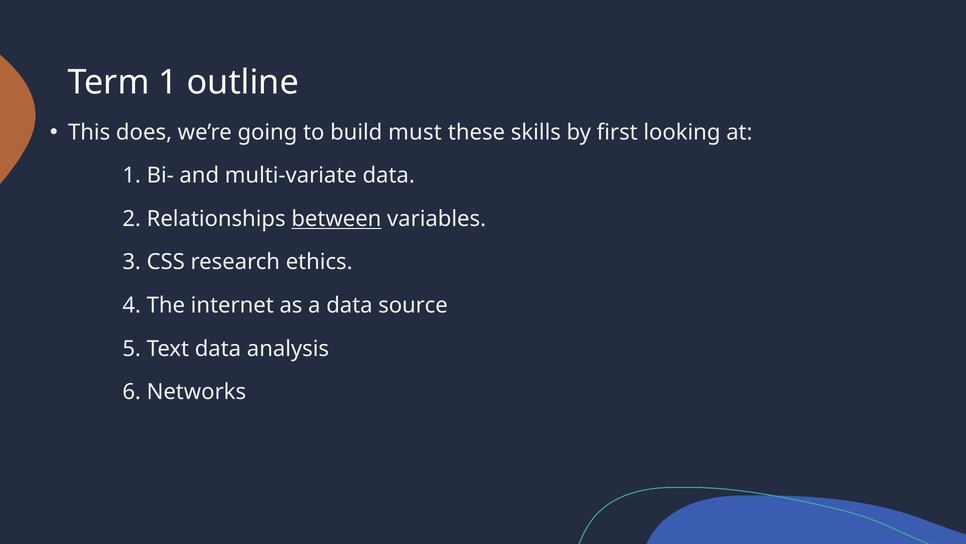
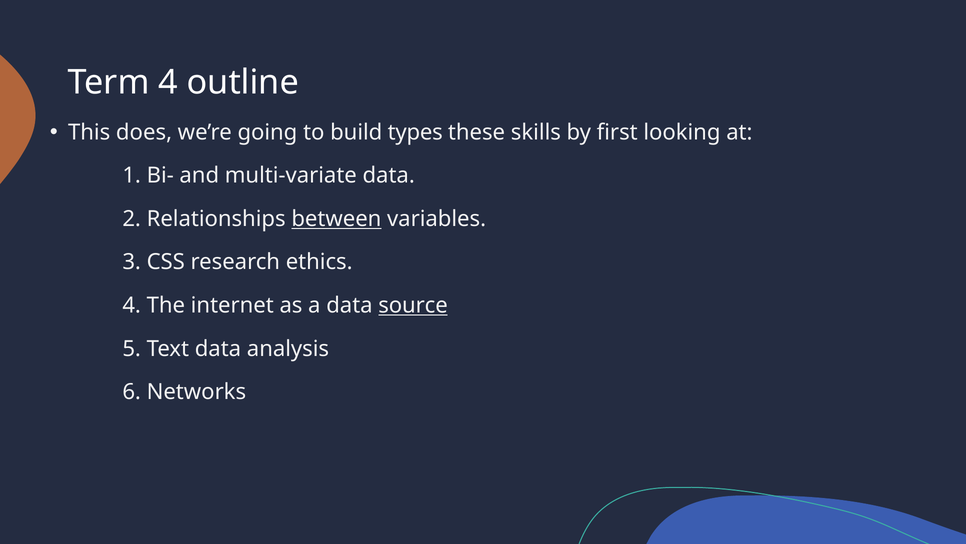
Term 1: 1 -> 4
must: must -> types
source underline: none -> present
